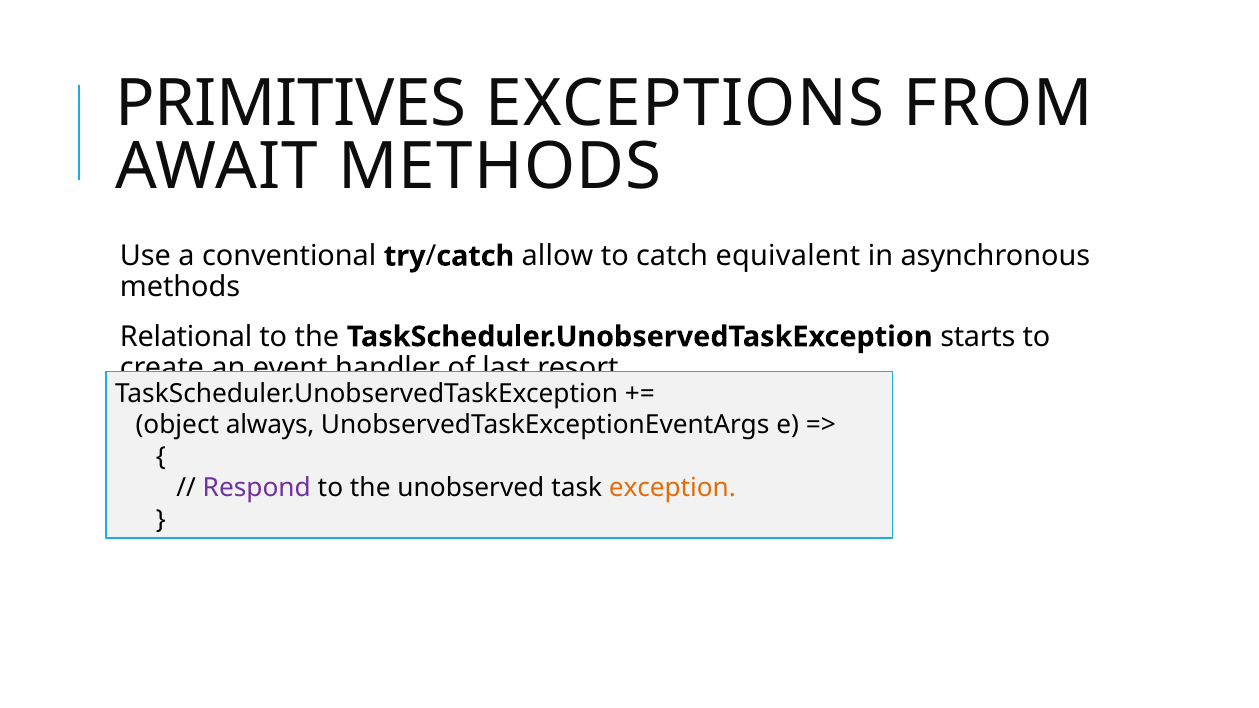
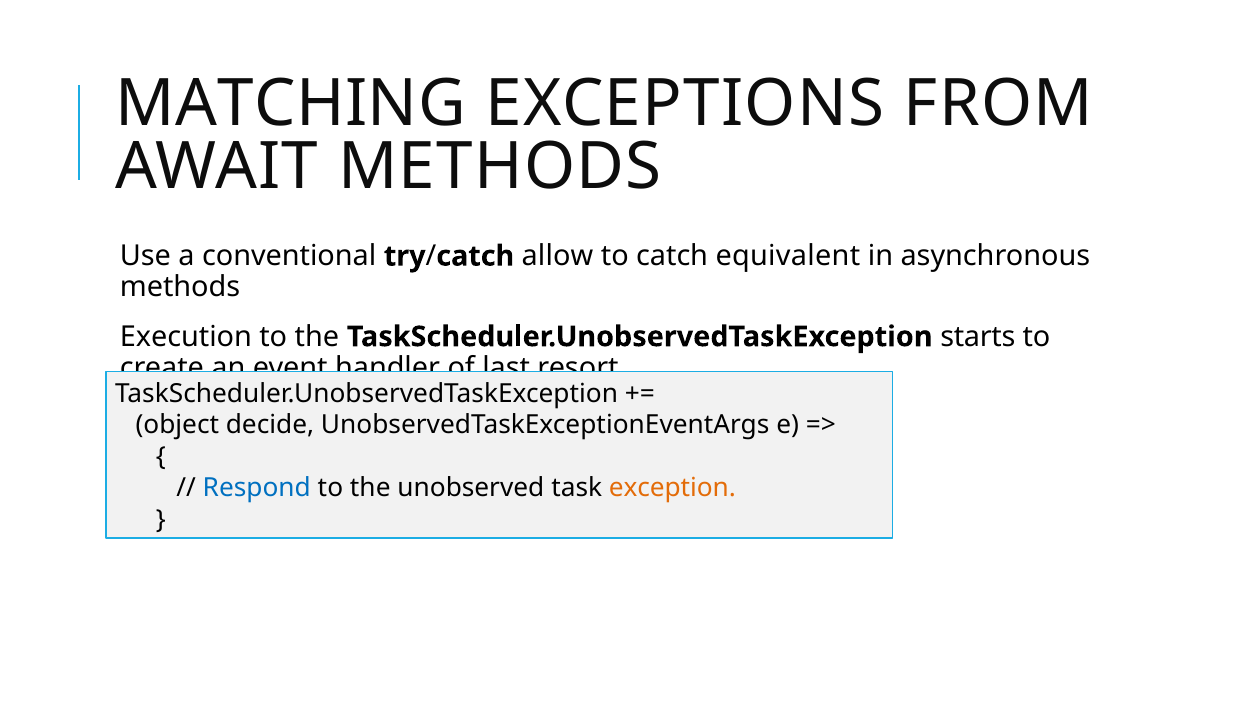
PRIMITIVES: PRIMITIVES -> MATCHING
Relational: Relational -> Execution
always: always -> decide
Respond colour: purple -> blue
